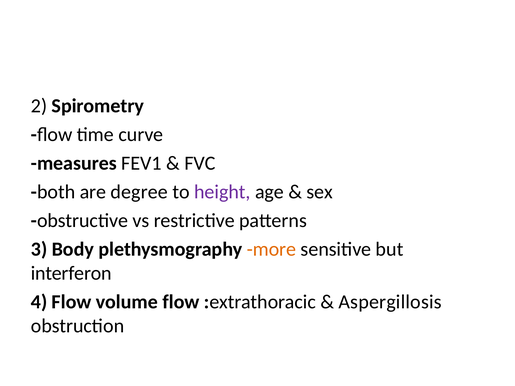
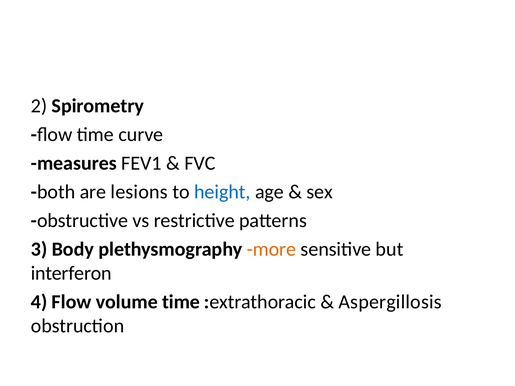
degree: degree -> lesions
height colour: purple -> blue
volume flow: flow -> time
